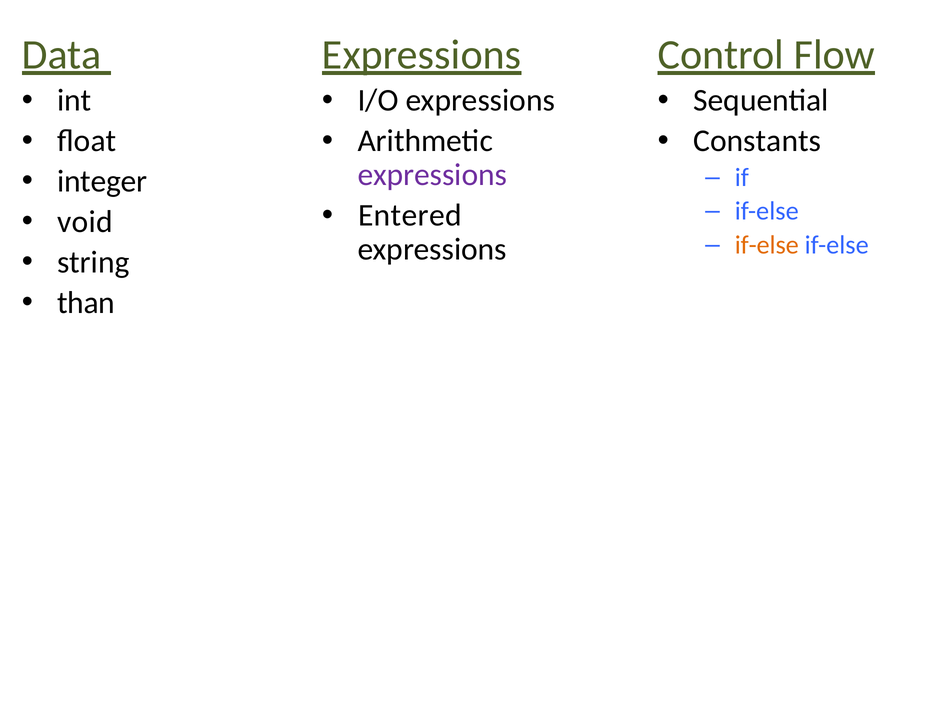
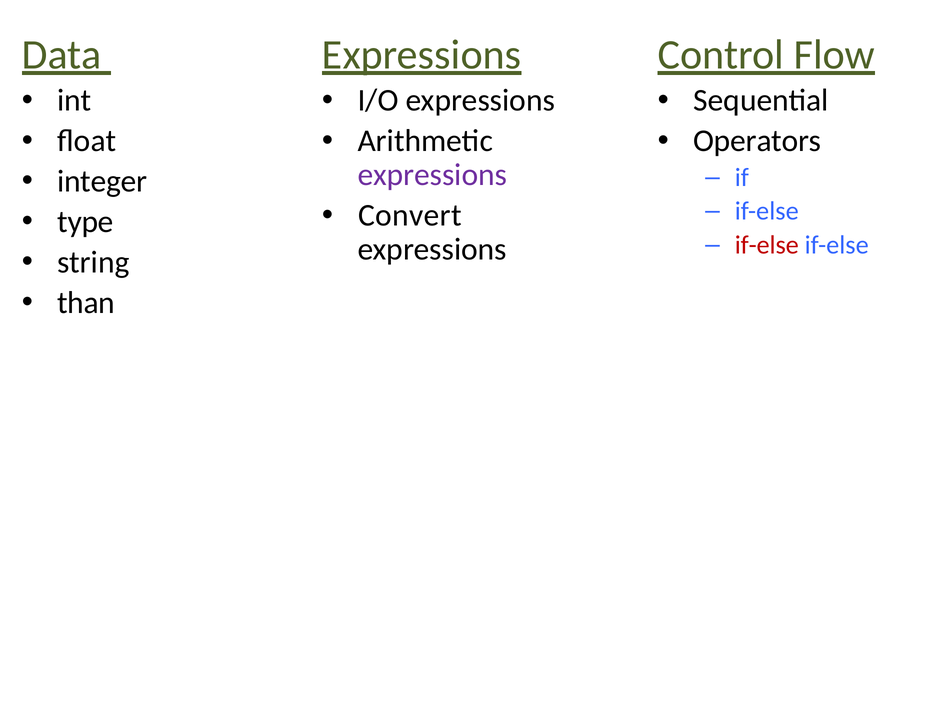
Constants: Constants -> Operators
Entered: Entered -> Convert
void: void -> type
if-else at (767, 245) colour: orange -> red
